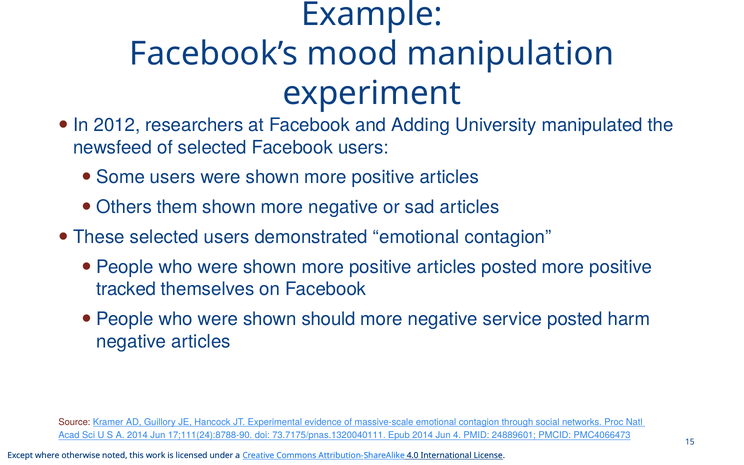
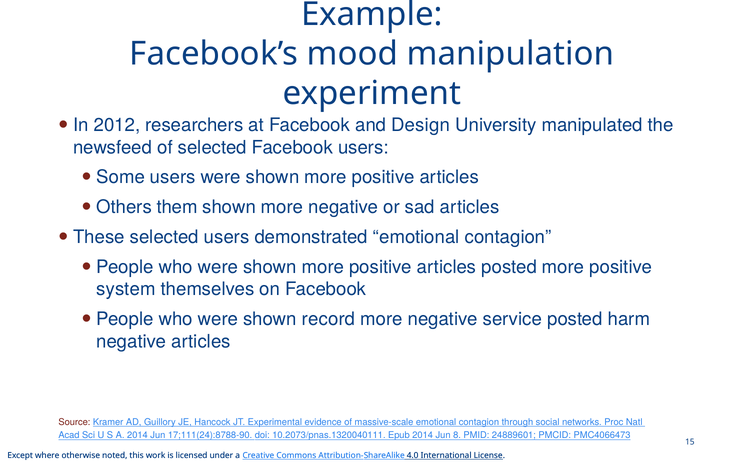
Adding: Adding -> Design
tracked: tracked -> system
should: should -> record
73.7175/pnas.1320040111: 73.7175/pnas.1320040111 -> 10.2073/pnas.1320040111
4: 4 -> 8
